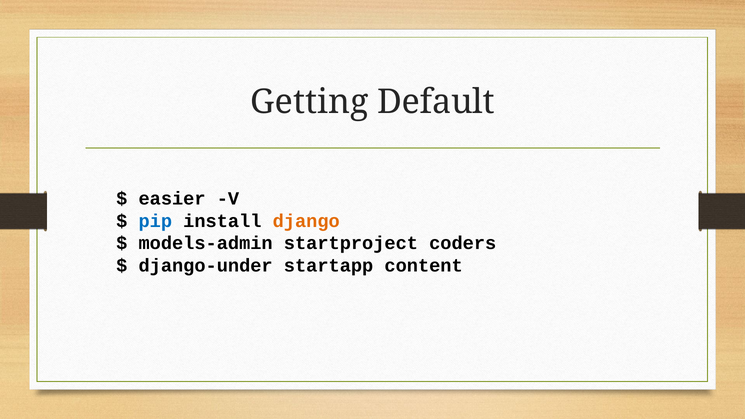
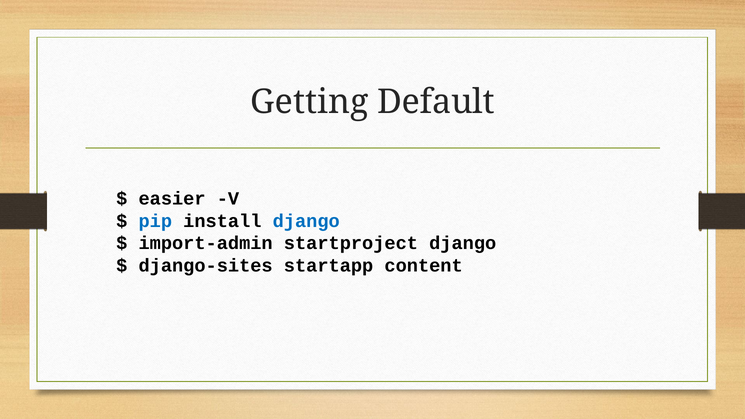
django at (306, 221) colour: orange -> blue
models-admin: models-admin -> import-admin
startproject coders: coders -> django
django-under: django-under -> django-sites
